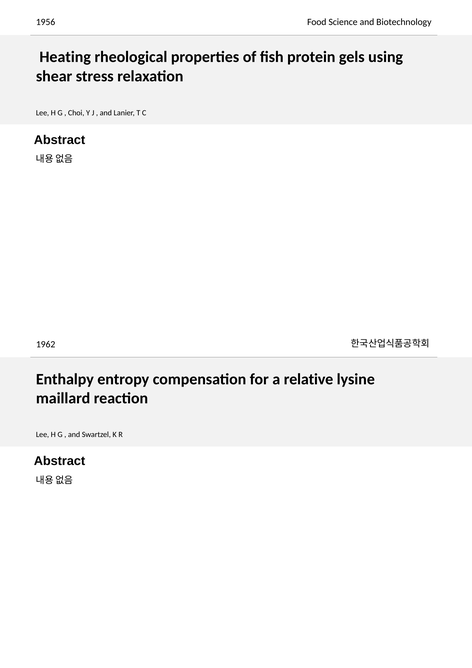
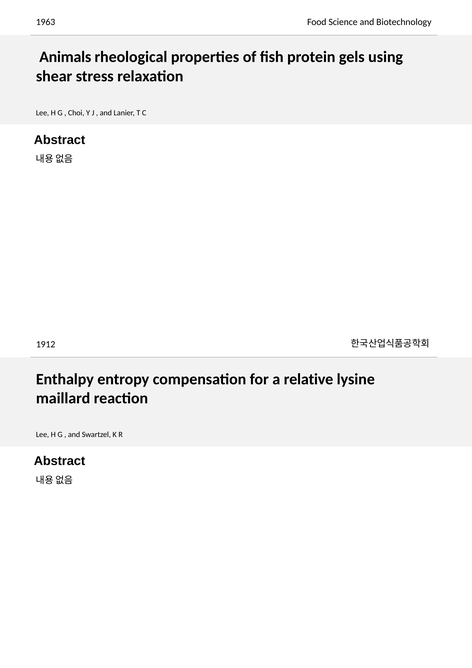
1956: 1956 -> 1963
Heating: Heating -> Animals
1962: 1962 -> 1912
